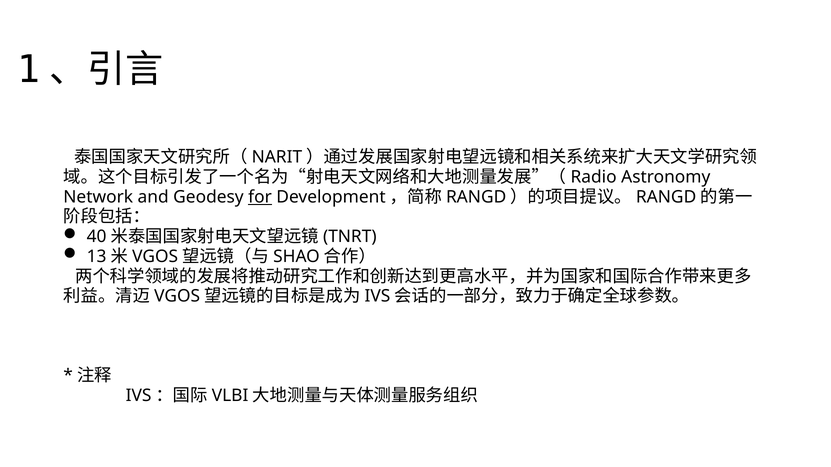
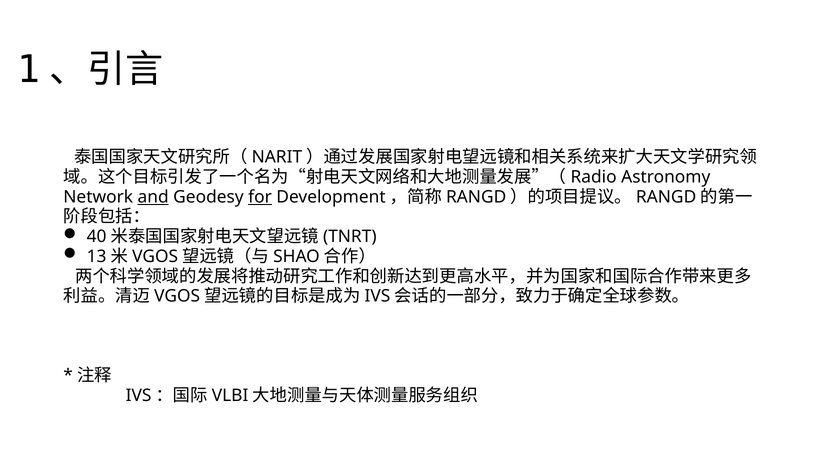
and underline: none -> present
